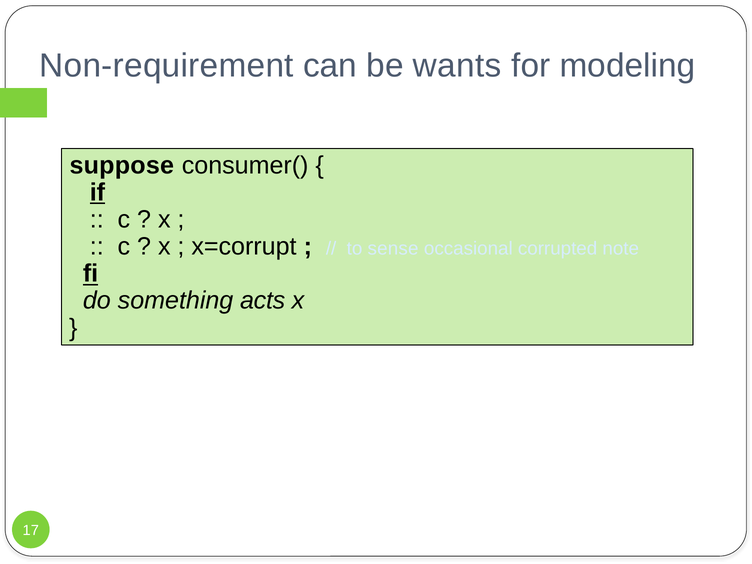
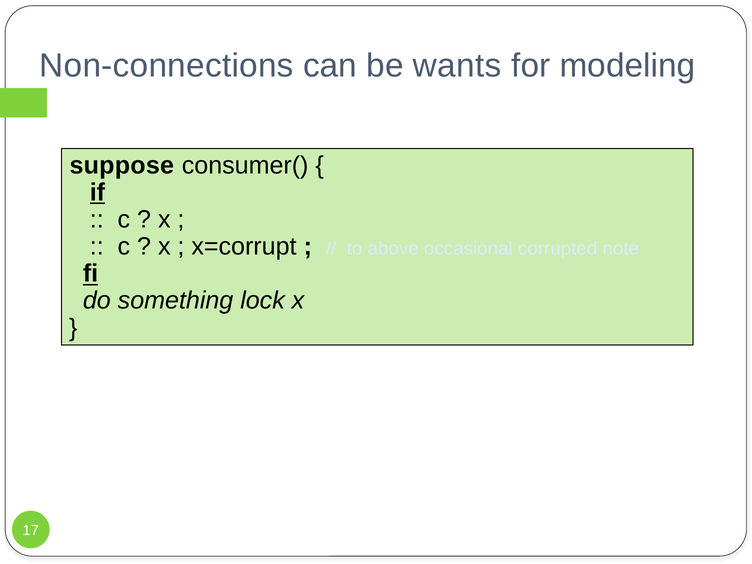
Non-requirement: Non-requirement -> Non-connections
sense: sense -> above
acts: acts -> lock
